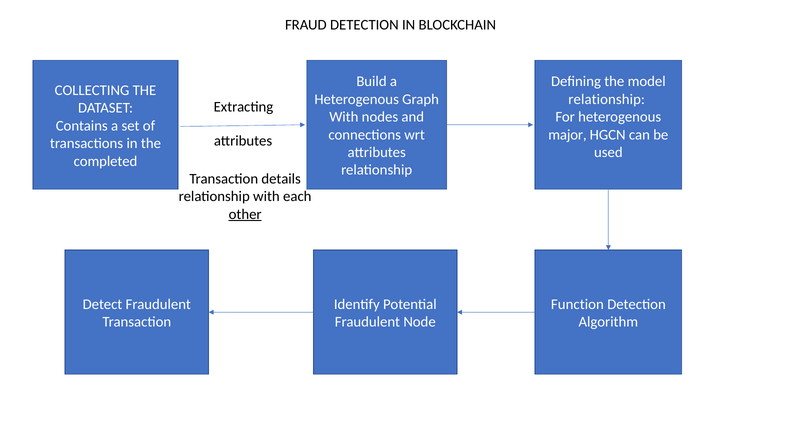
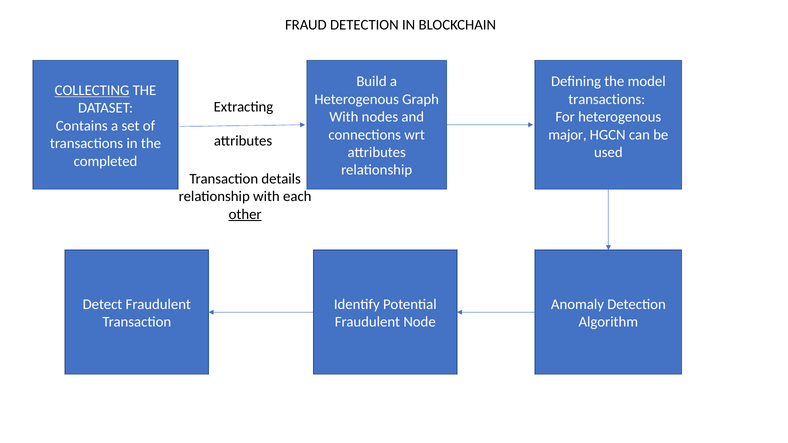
COLLECTING underline: none -> present
relationship at (607, 99): relationship -> transactions
Function: Function -> Anomaly
